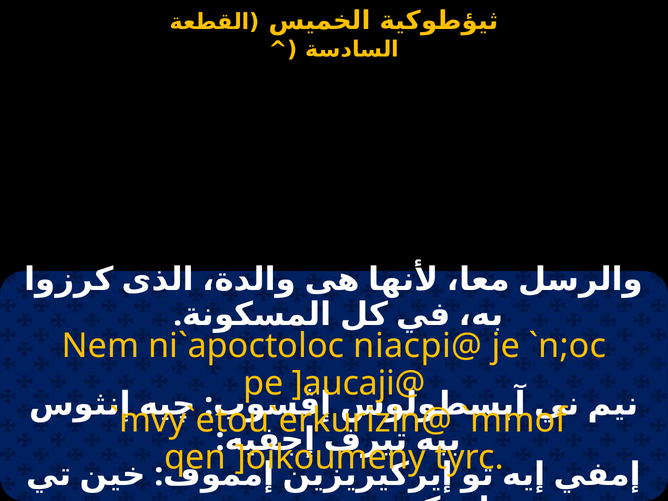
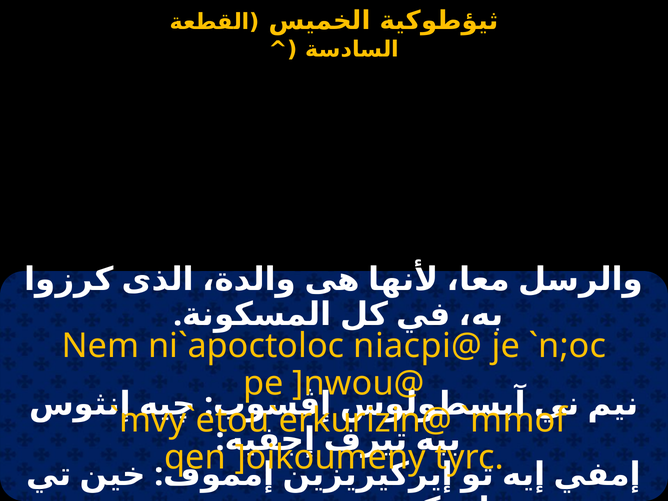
]aucaji@: ]aucaji@ -> ]nwou@
